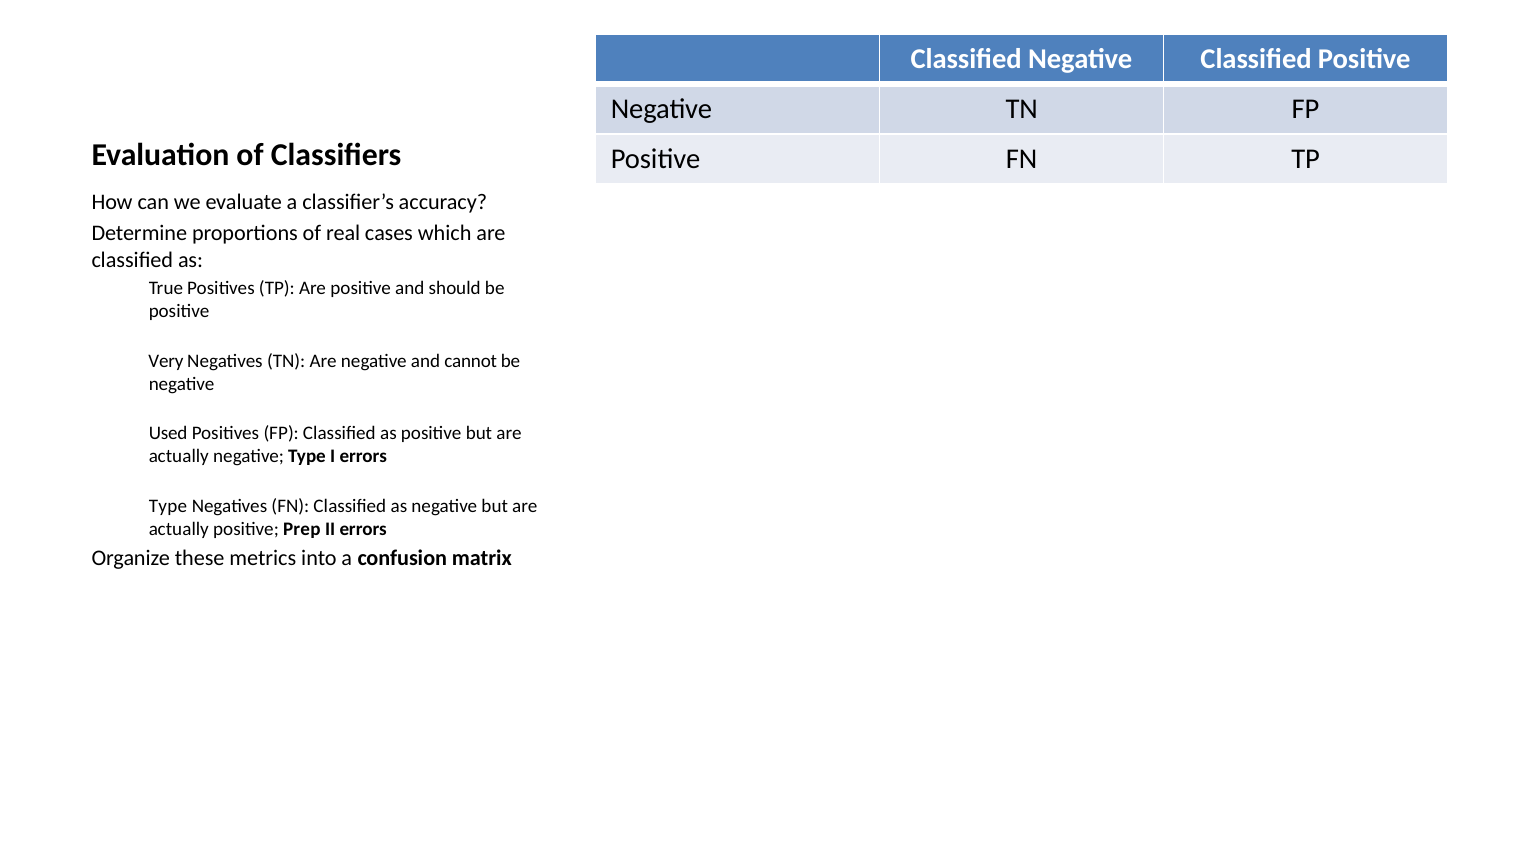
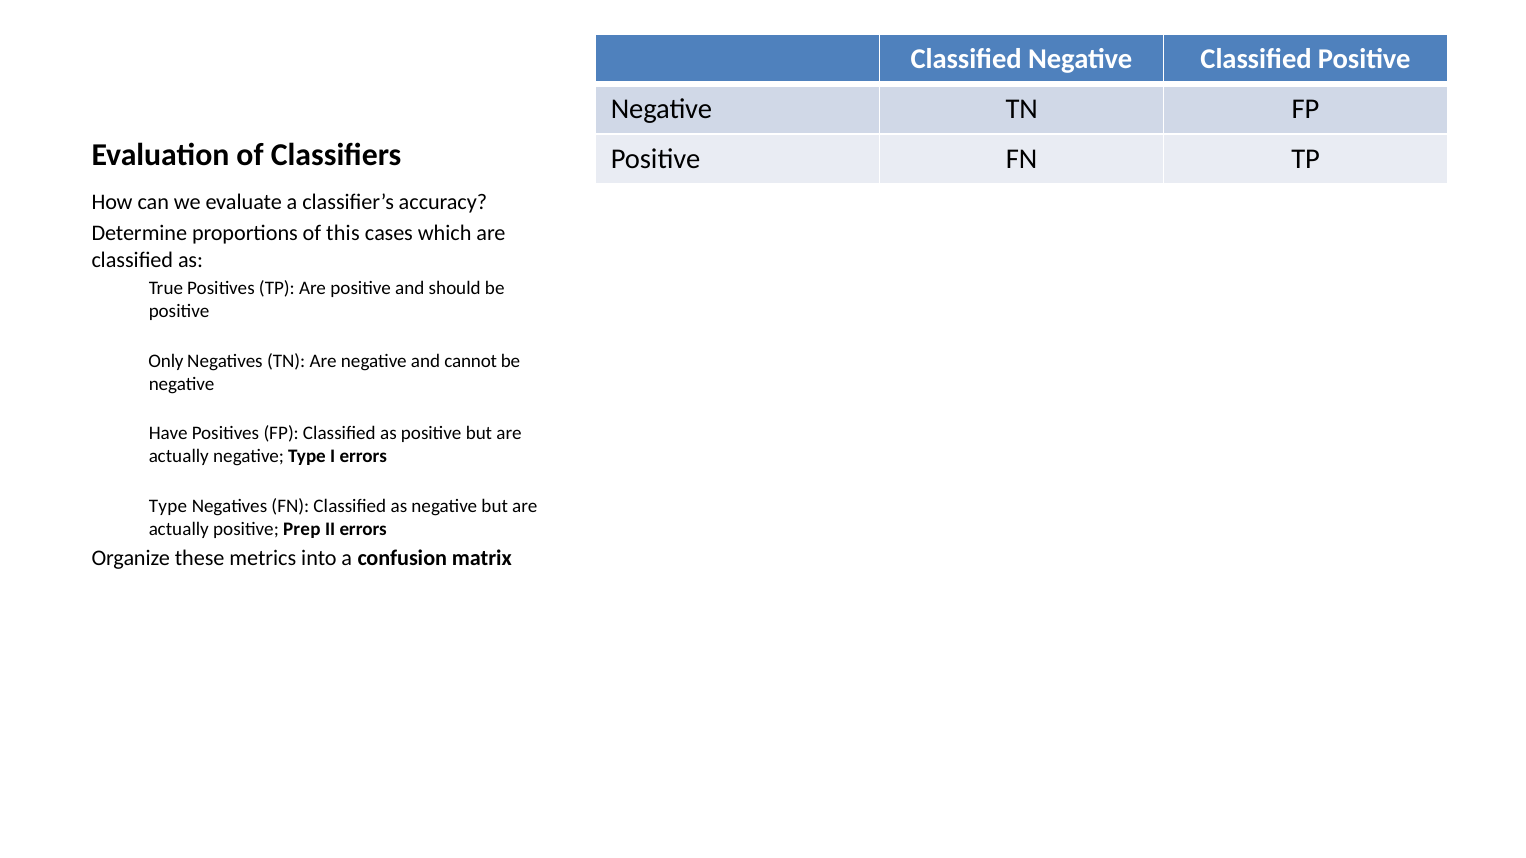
real: real -> this
Very: Very -> Only
Used: Used -> Have
